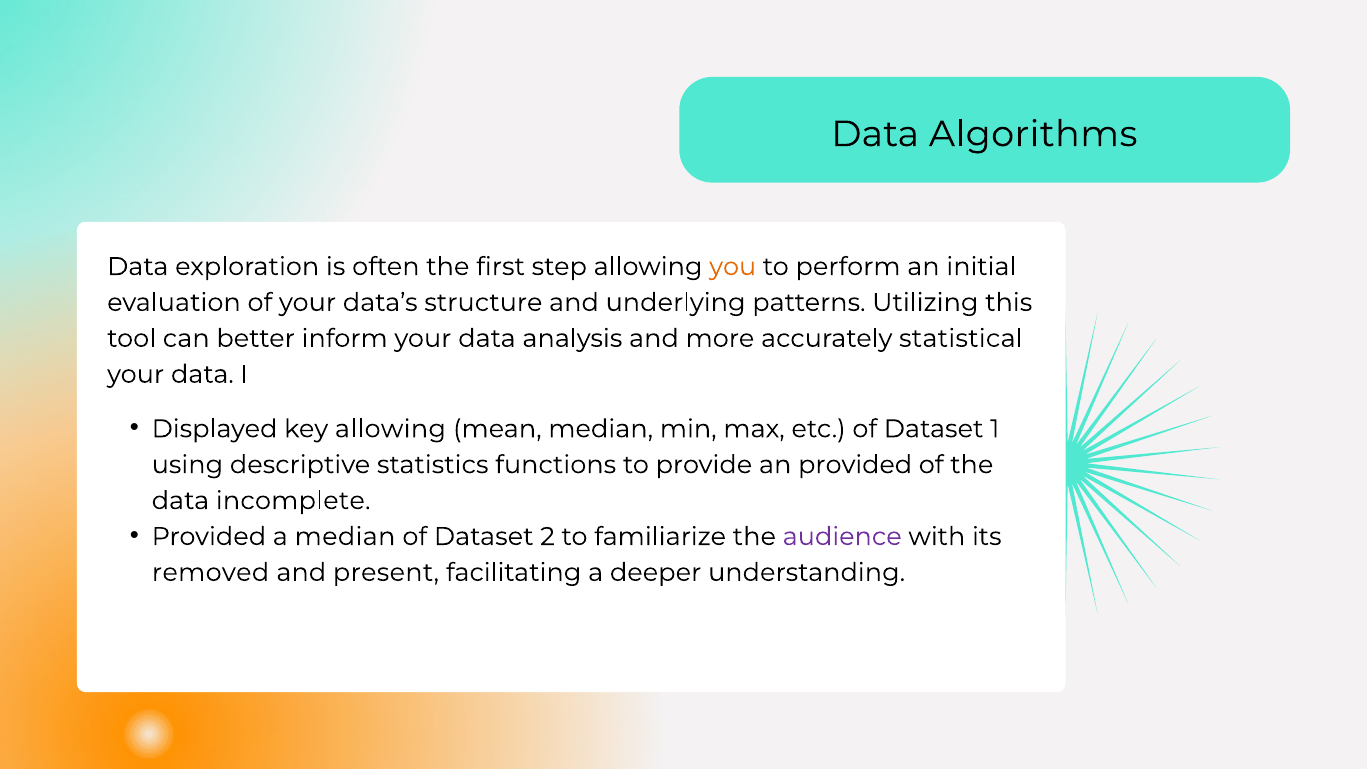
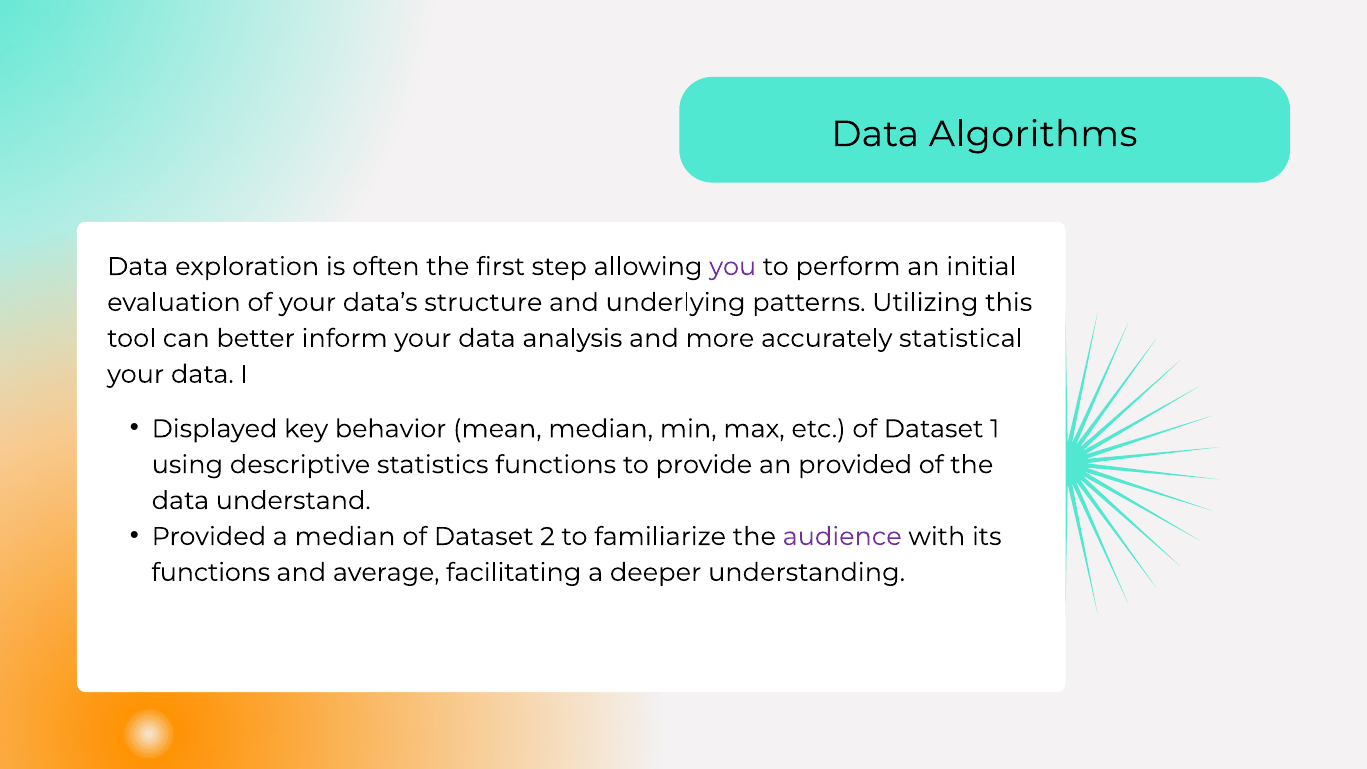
you colour: orange -> purple
key allowing: allowing -> behavior
incomplete: incomplete -> understand
removed at (211, 572): removed -> functions
present: present -> average
